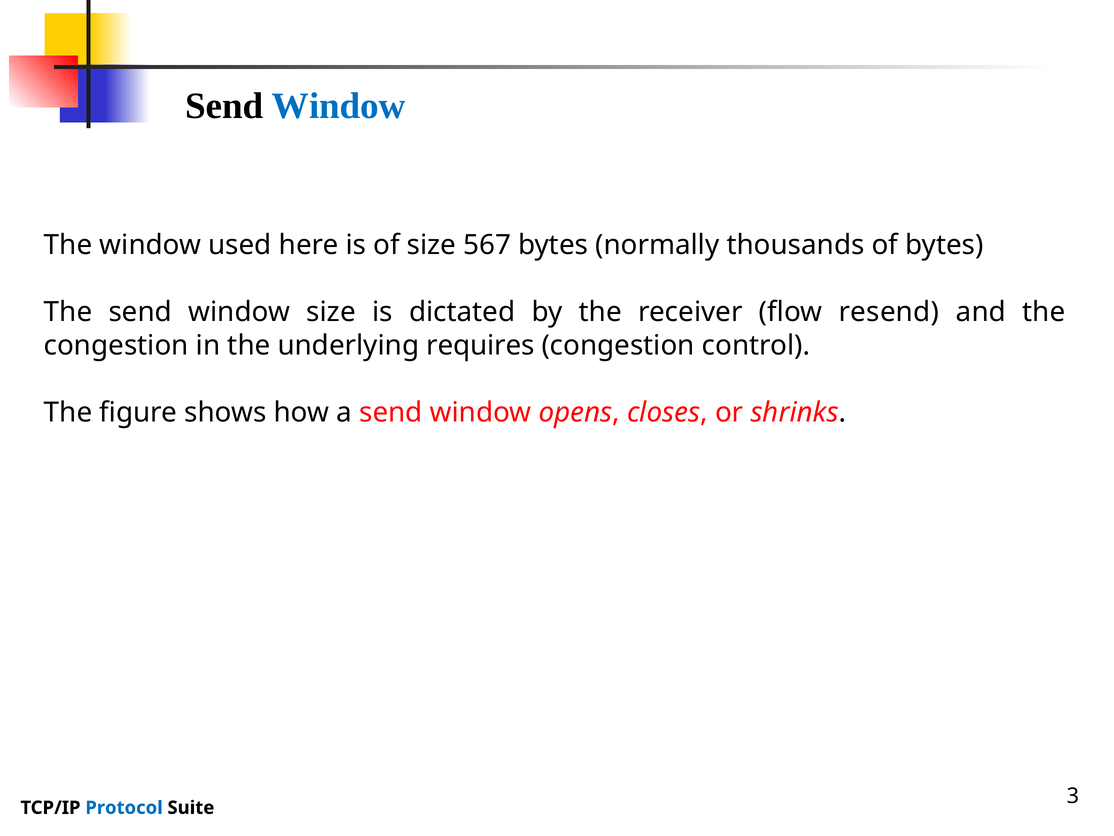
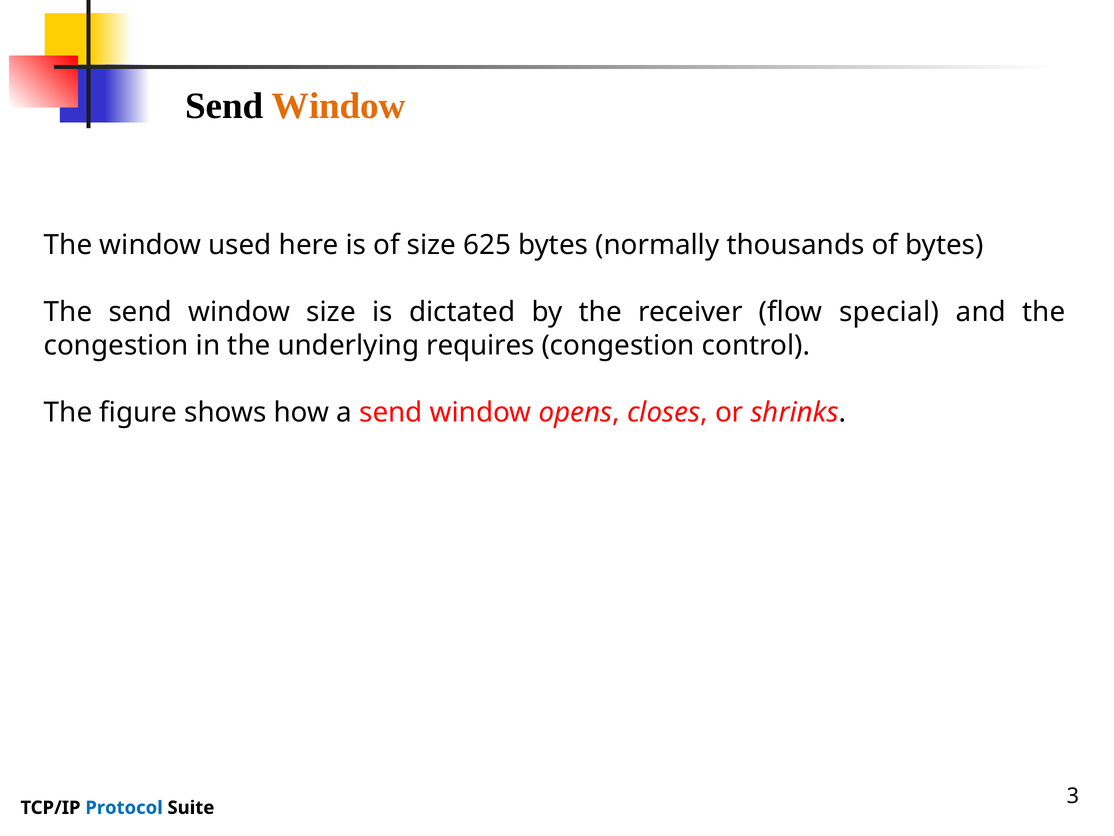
Window at (339, 106) colour: blue -> orange
567: 567 -> 625
resend: resend -> special
